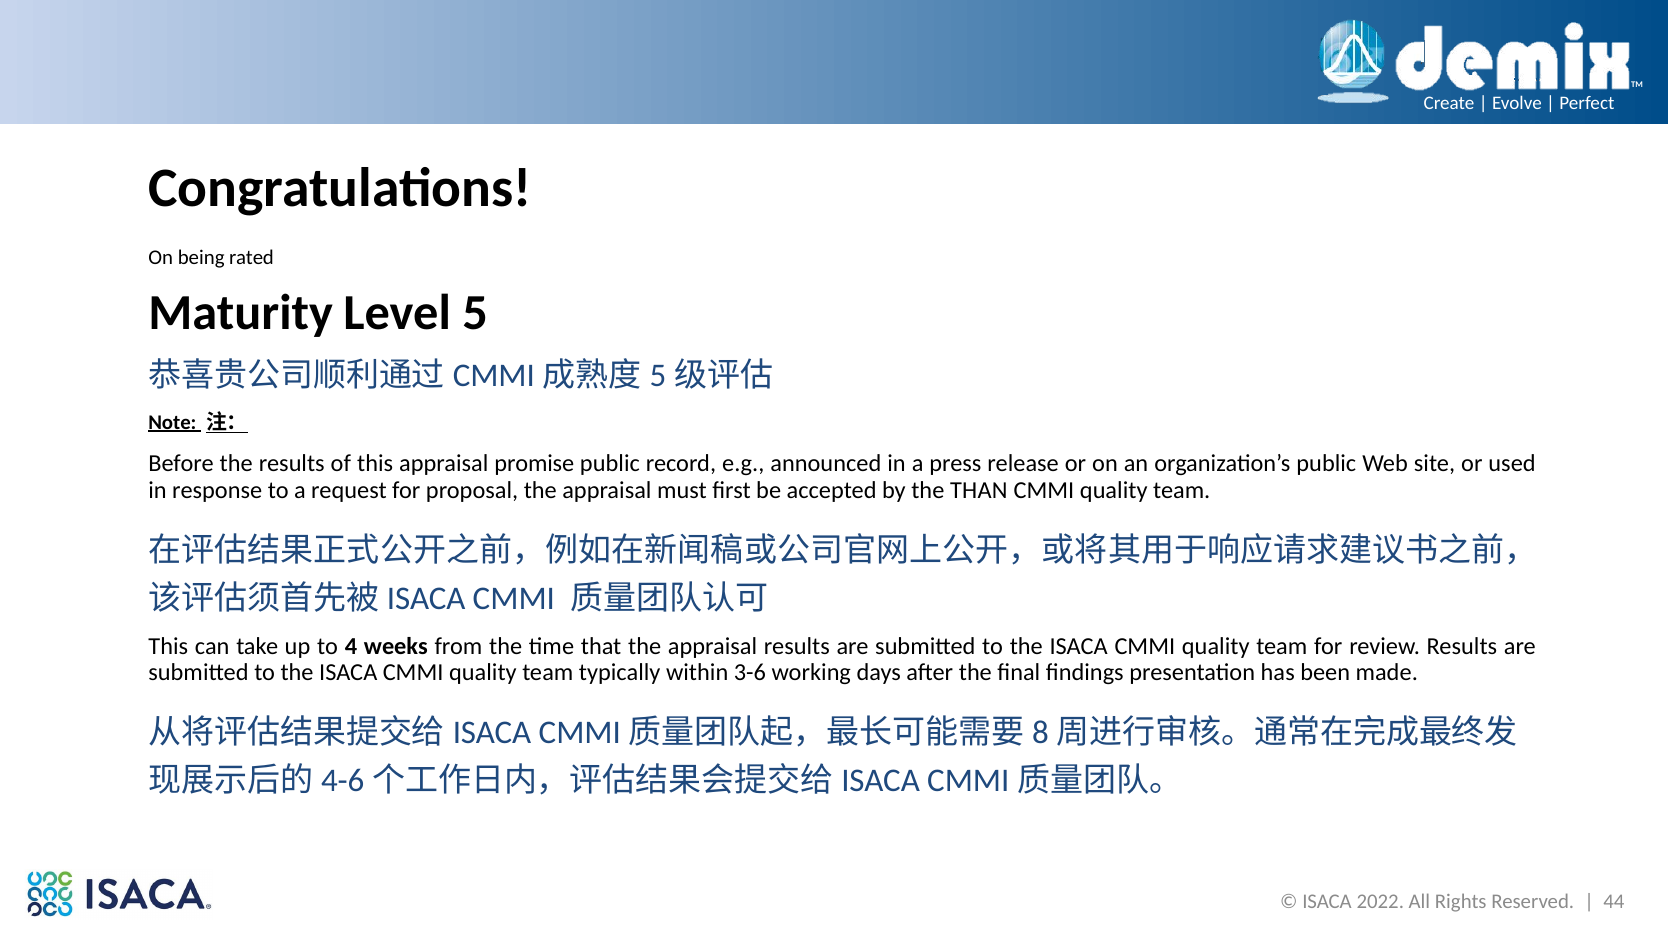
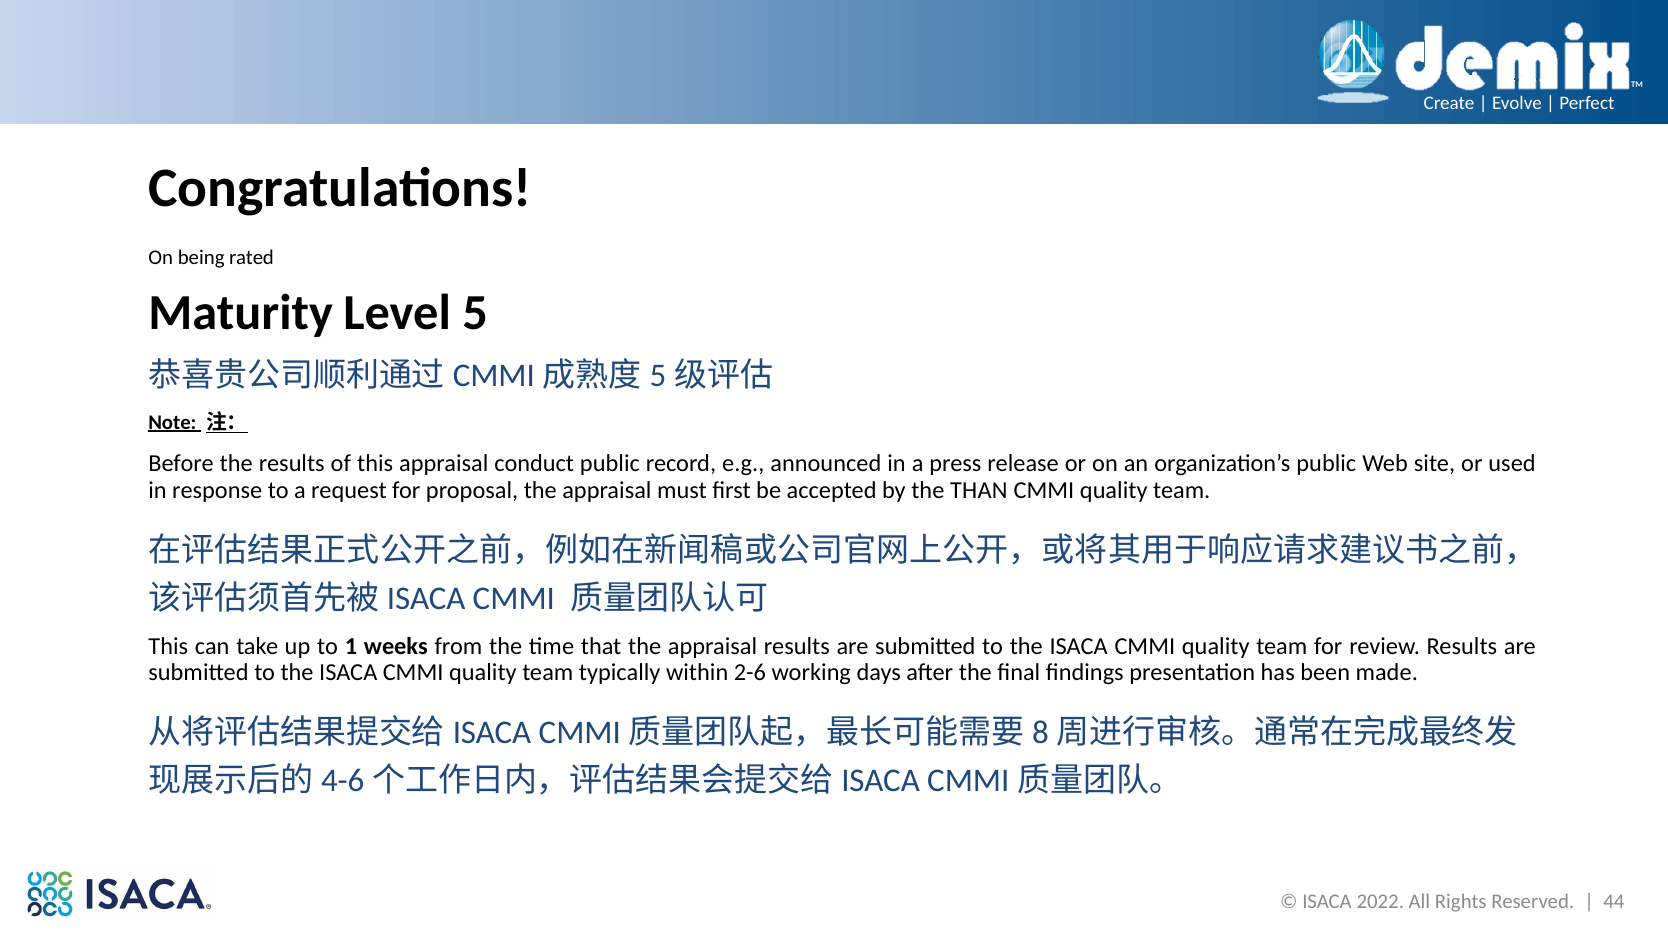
promise: promise -> conduct
4: 4 -> 1
3-6: 3-6 -> 2-6
